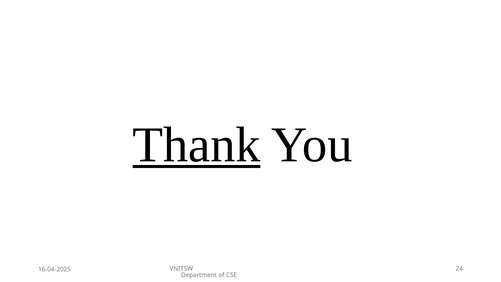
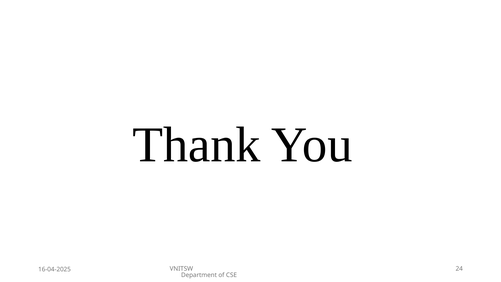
Thank underline: present -> none
